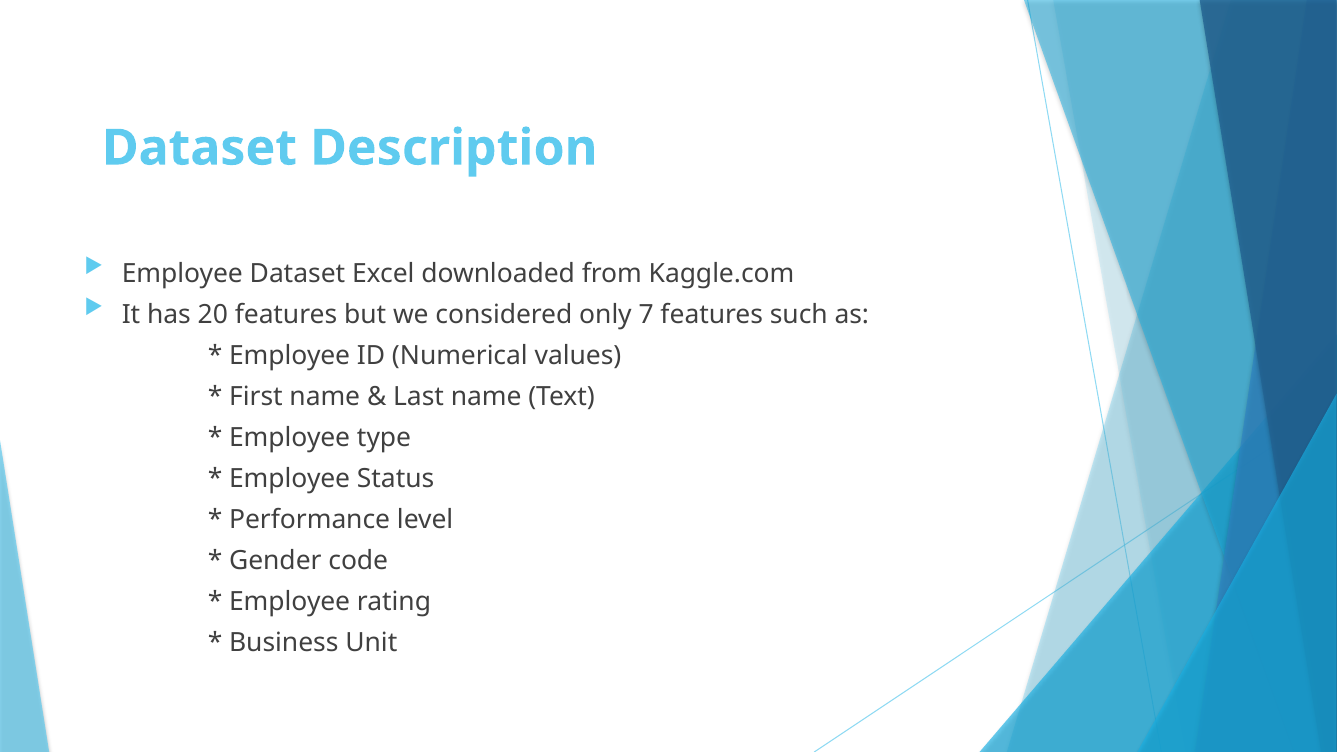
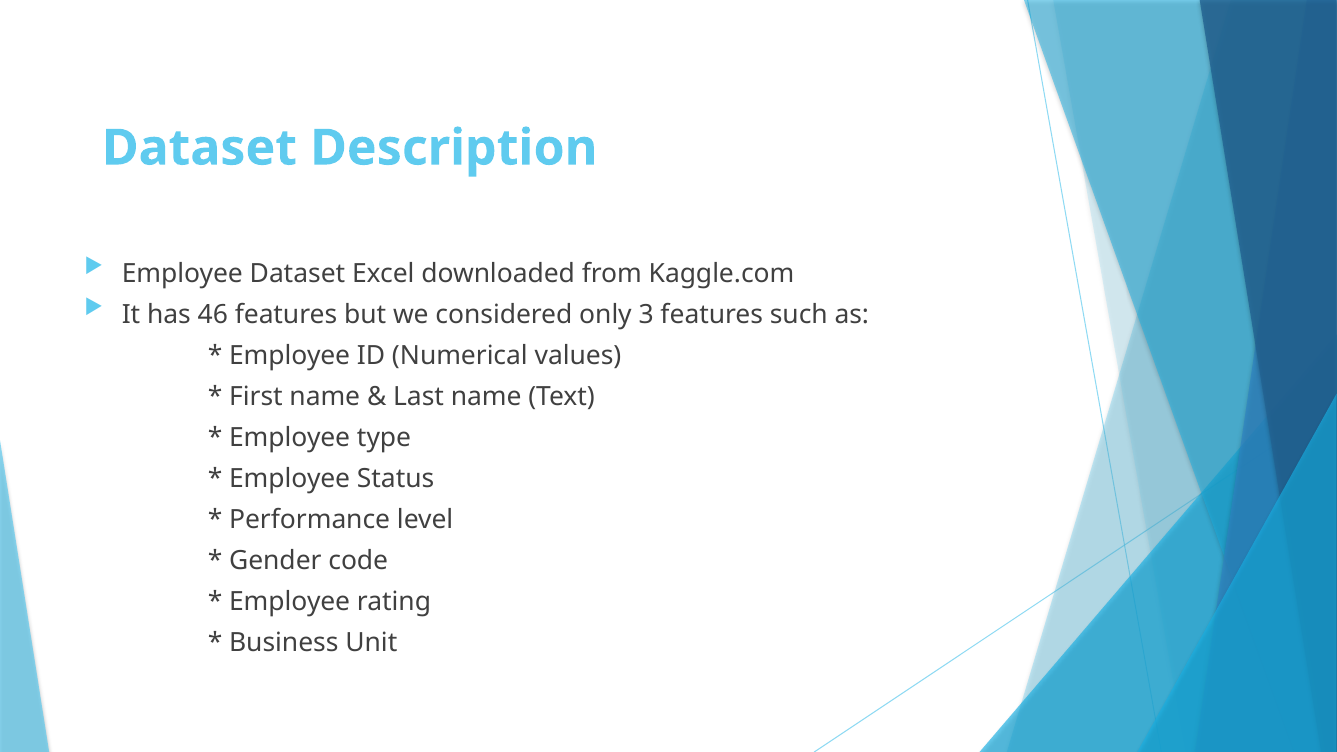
20: 20 -> 46
7: 7 -> 3
